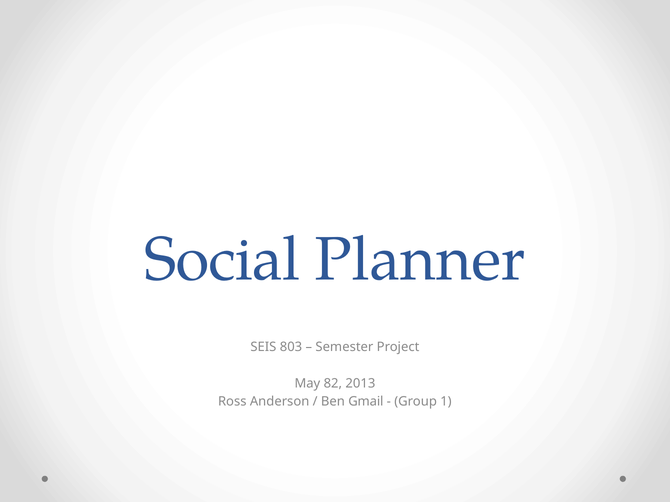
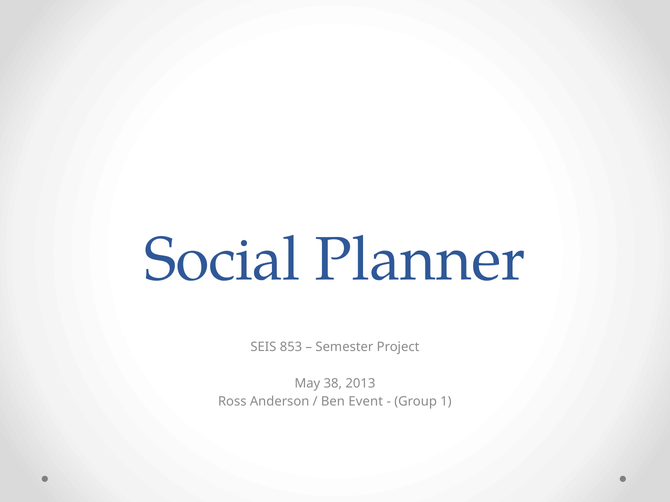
803: 803 -> 853
82: 82 -> 38
Gmail: Gmail -> Event
